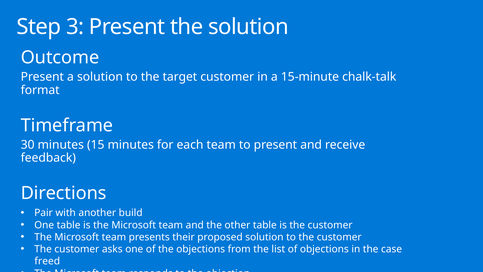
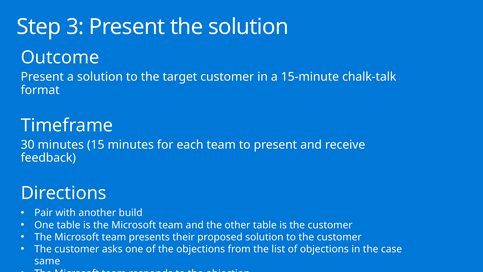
freed: freed -> same
